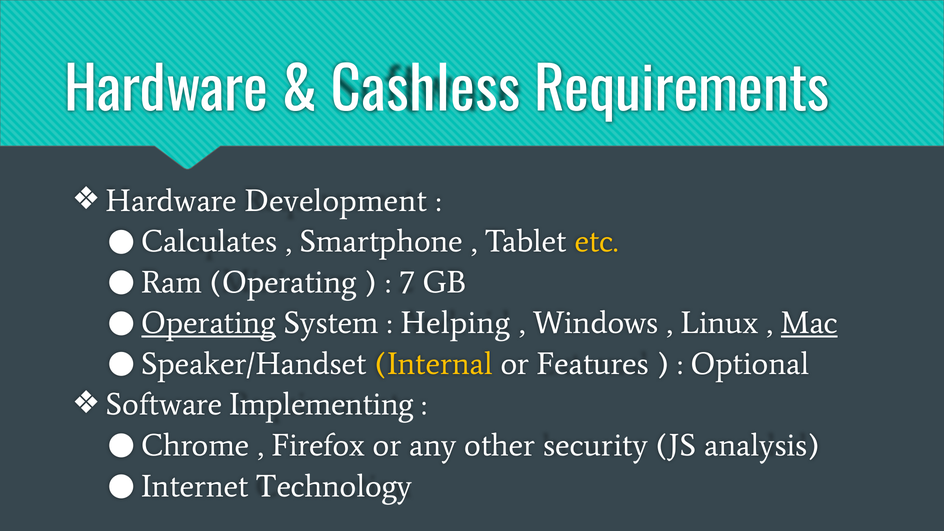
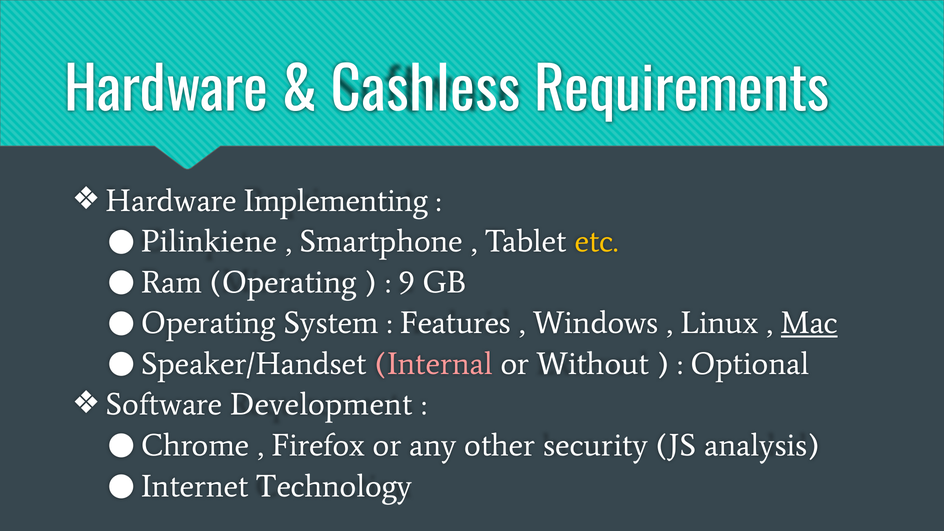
Development: Development -> Implementing
Calculates: Calculates -> Pilinkiene
7: 7 -> 9
Operating at (209, 323) underline: present -> none
Helping: Helping -> Features
Internal colour: yellow -> pink
Features: Features -> Without
Implementing: Implementing -> Development
